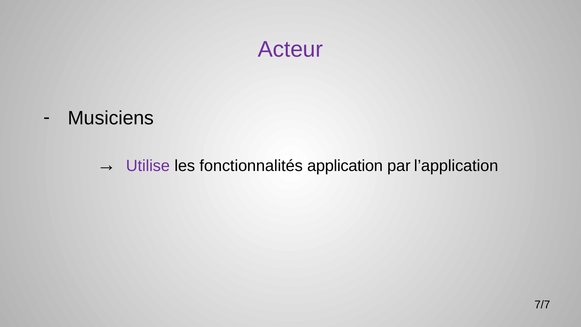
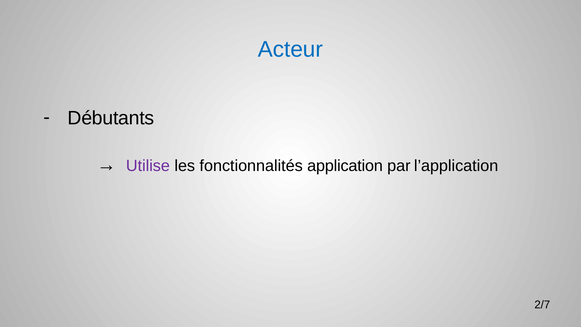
Acteur colour: purple -> blue
Musiciens: Musiciens -> Débutants
7/7: 7/7 -> 2/7
